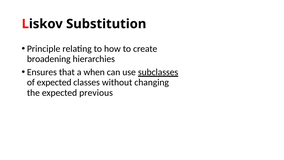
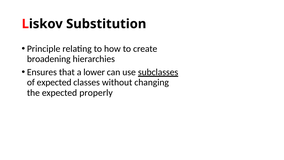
when: when -> lower
previous: previous -> properly
